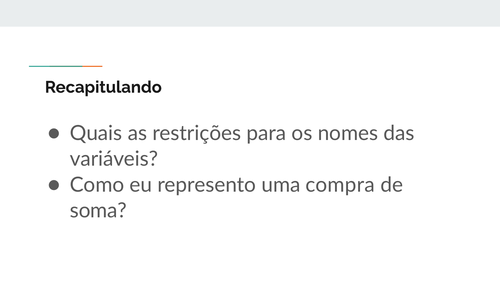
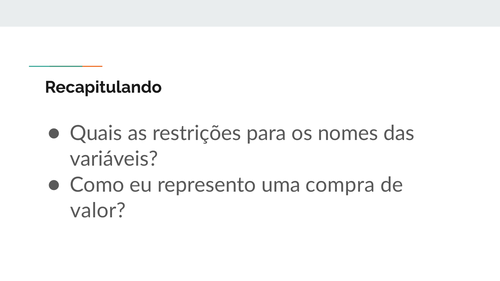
soma: soma -> valor
